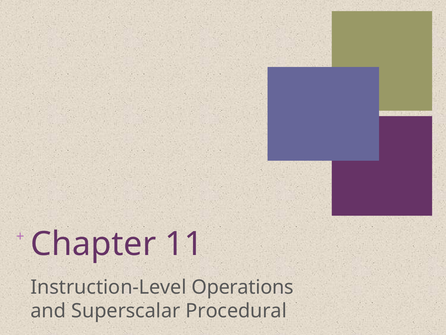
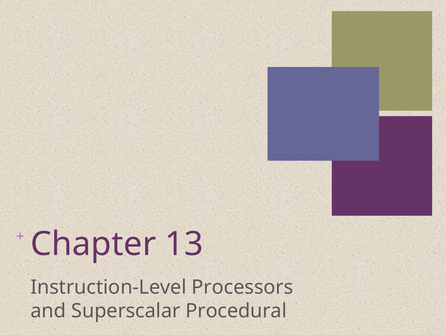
11: 11 -> 13
Operations: Operations -> Processors
